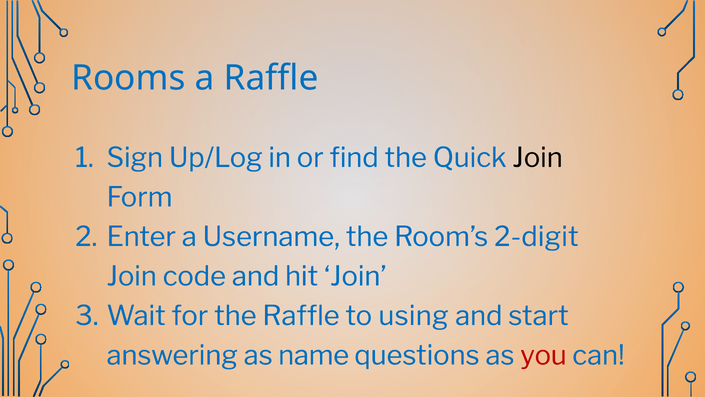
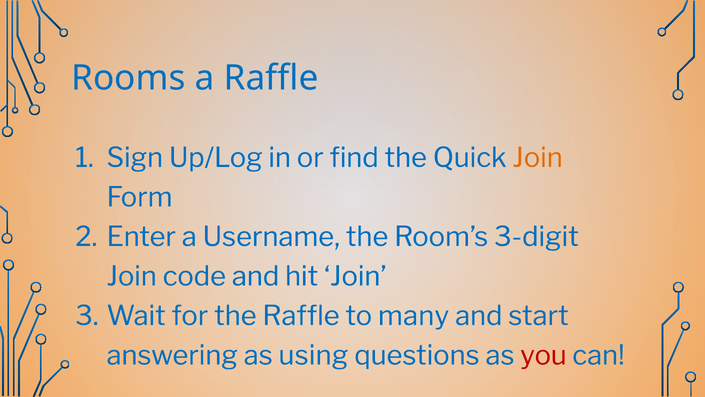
Join at (538, 158) colour: black -> orange
2-digit: 2-digit -> 3-digit
using: using -> many
name: name -> using
